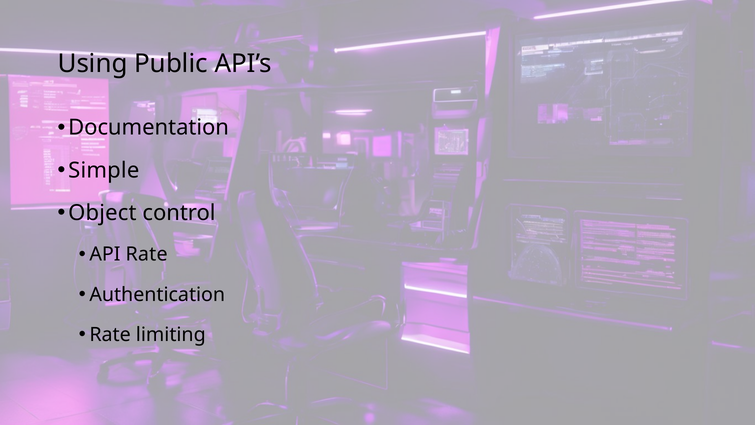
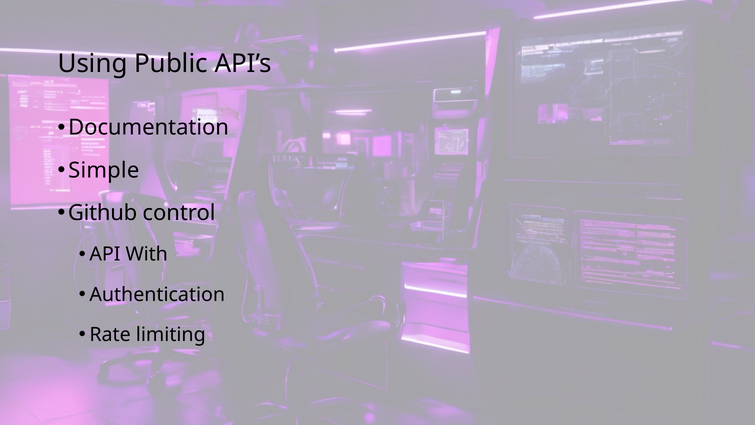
Object: Object -> Github
API Rate: Rate -> With
